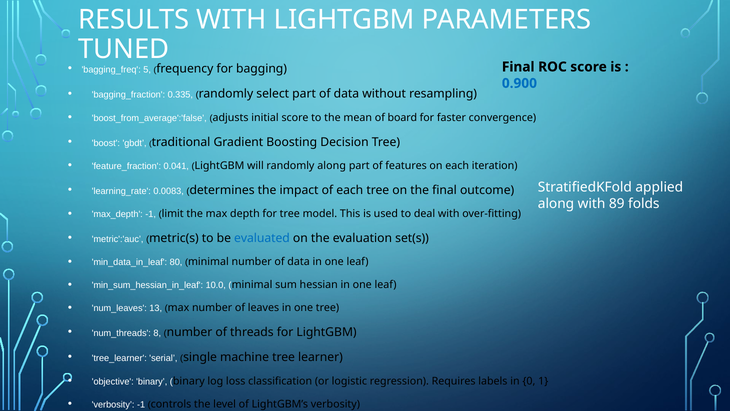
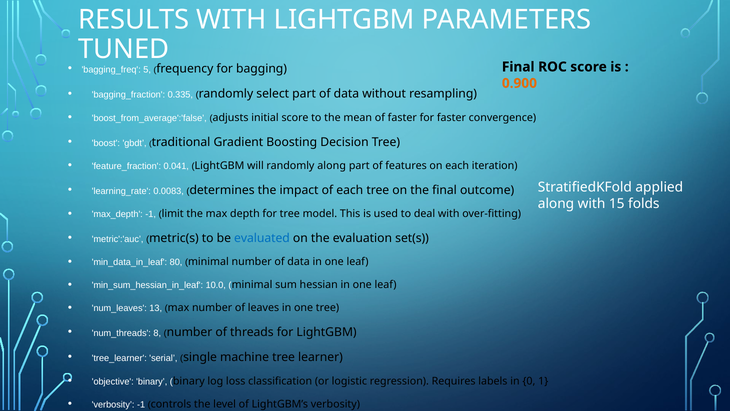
0.900 colour: blue -> orange
of board: board -> faster
89: 89 -> 15
